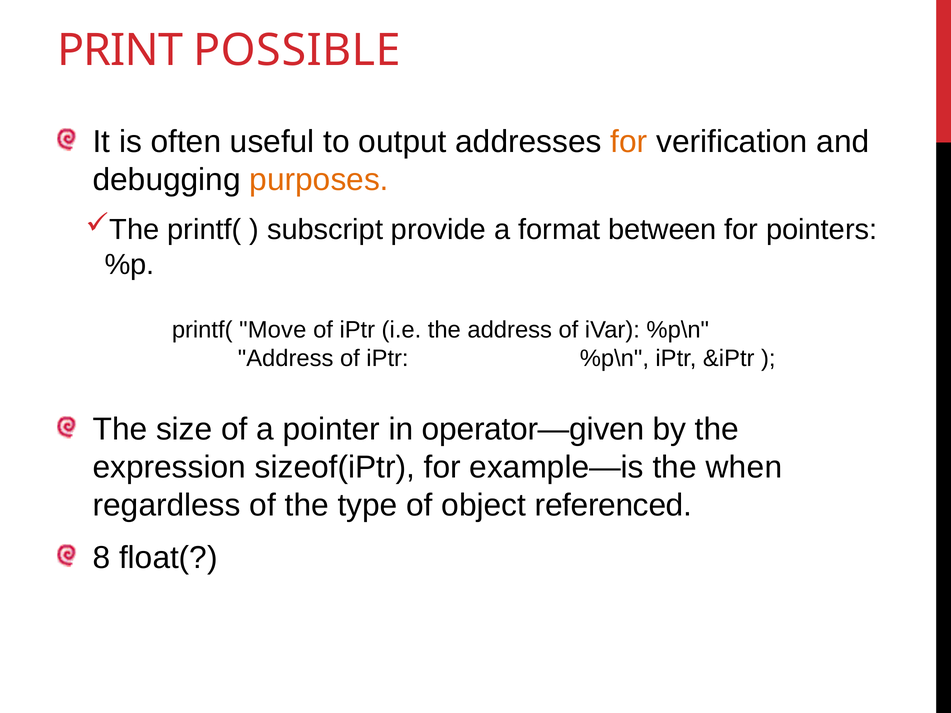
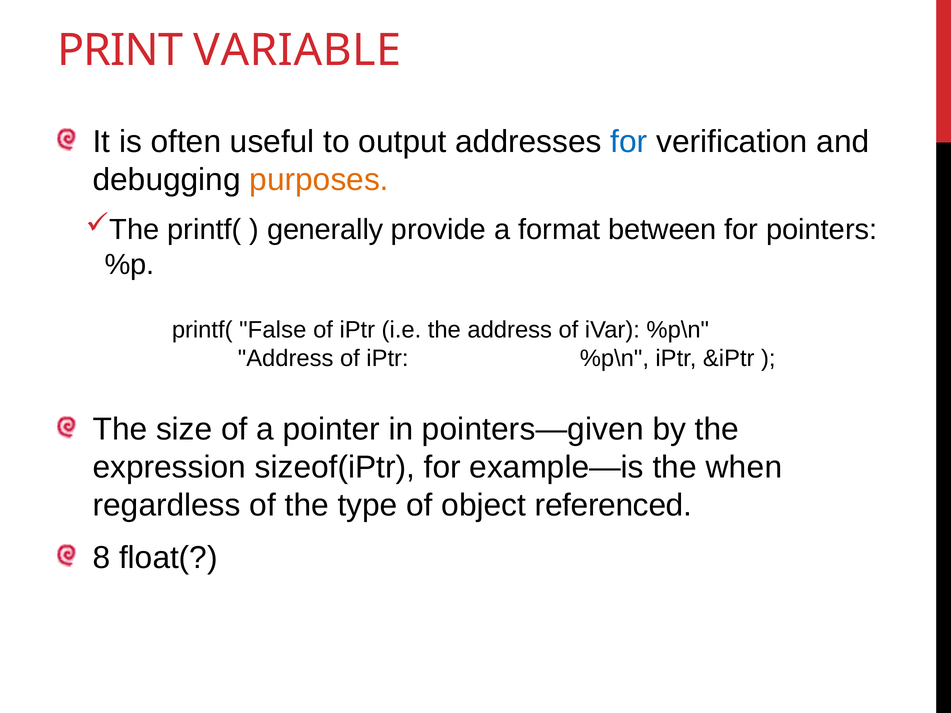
POSSIBLE: POSSIBLE -> VARIABLE
for at (629, 142) colour: orange -> blue
subscript: subscript -> generally
Move: Move -> False
operator—given: operator—given -> pointers—given
